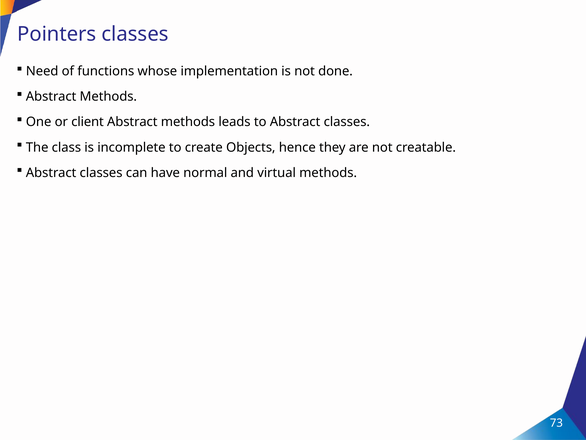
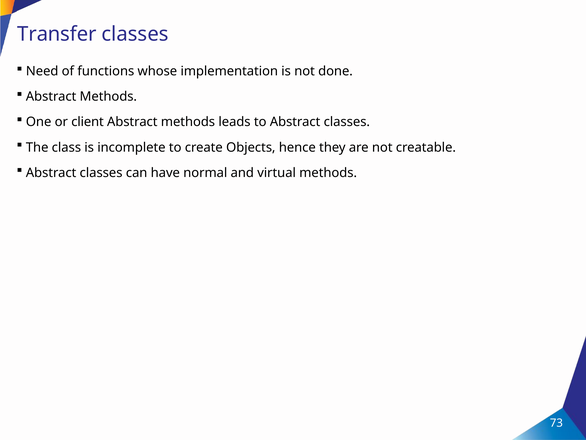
Pointers: Pointers -> Transfer
